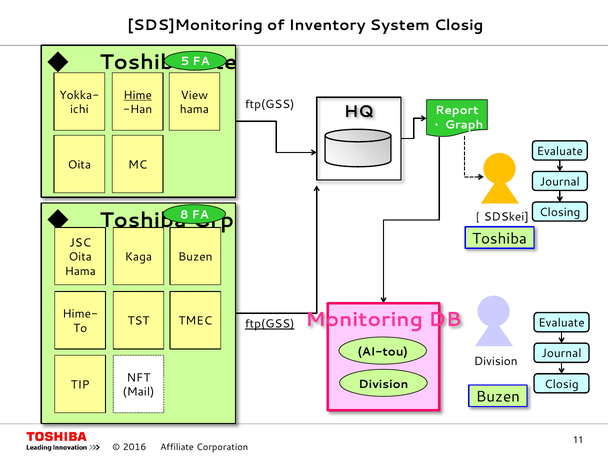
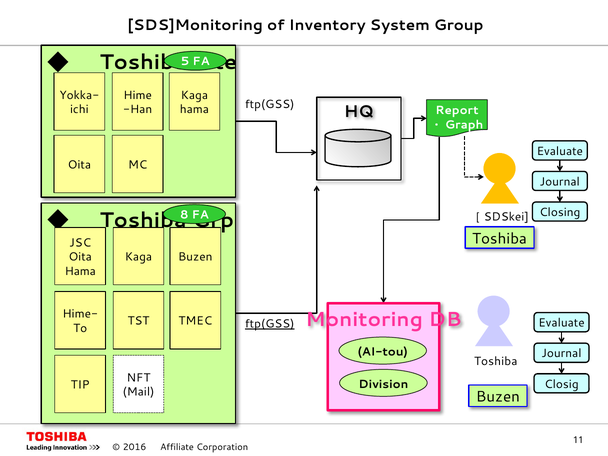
System Closig: Closig -> Group
Hime underline: present -> none
View at (194, 95): View -> Kaga
Division at (496, 362): Division -> Toshiba
